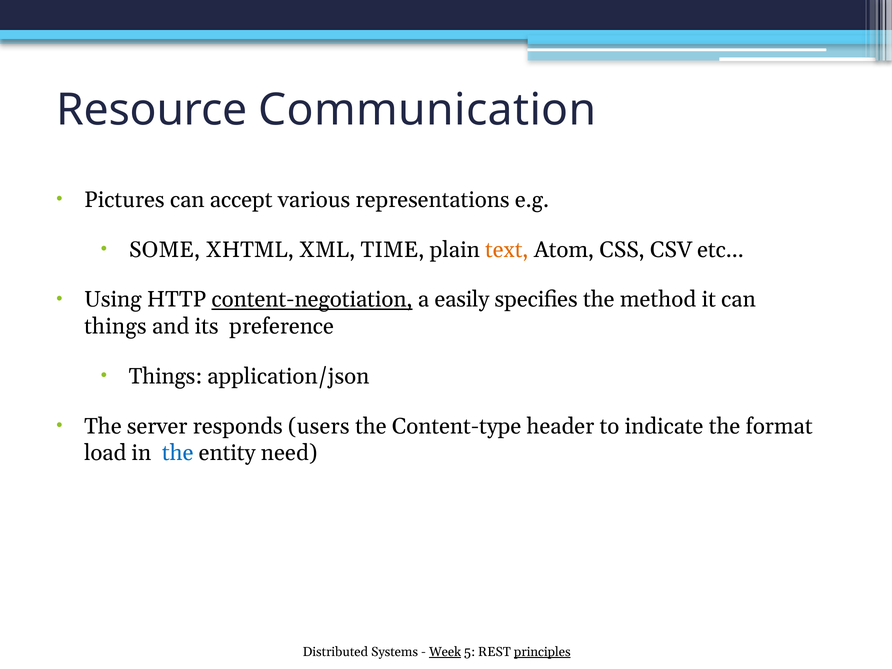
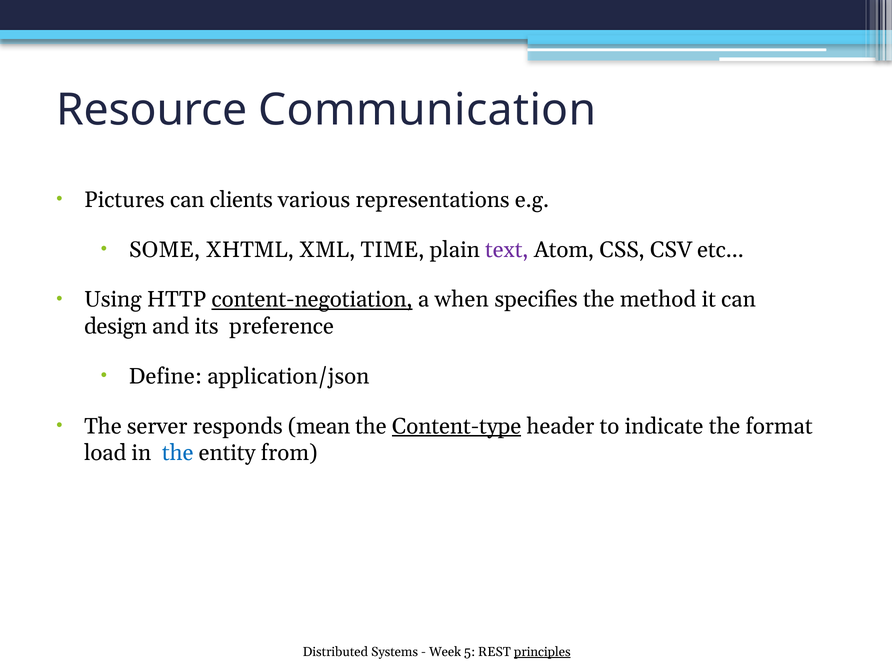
accept: accept -> clients
text colour: orange -> purple
easily: easily -> when
things at (115, 326): things -> design
Things at (165, 376): Things -> Define
users: users -> mean
Content-type underline: none -> present
need: need -> from
Week underline: present -> none
